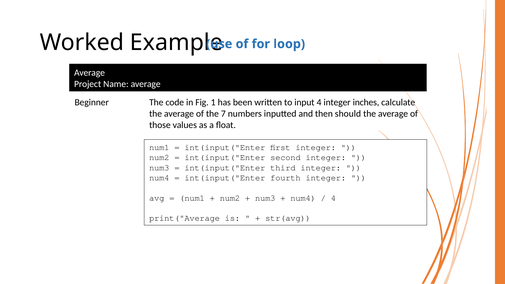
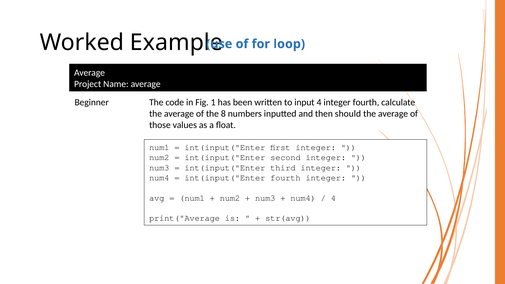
integer inches: inches -> fourth
7: 7 -> 8
